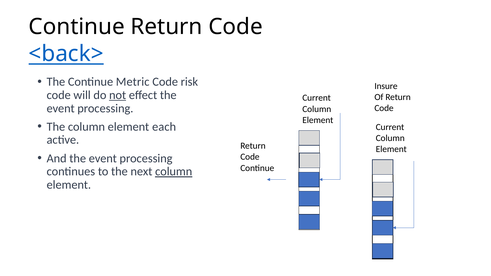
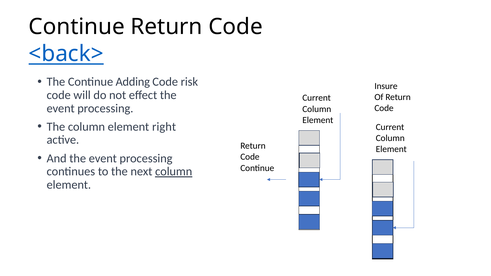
Metric: Metric -> Adding
not underline: present -> none
each: each -> right
